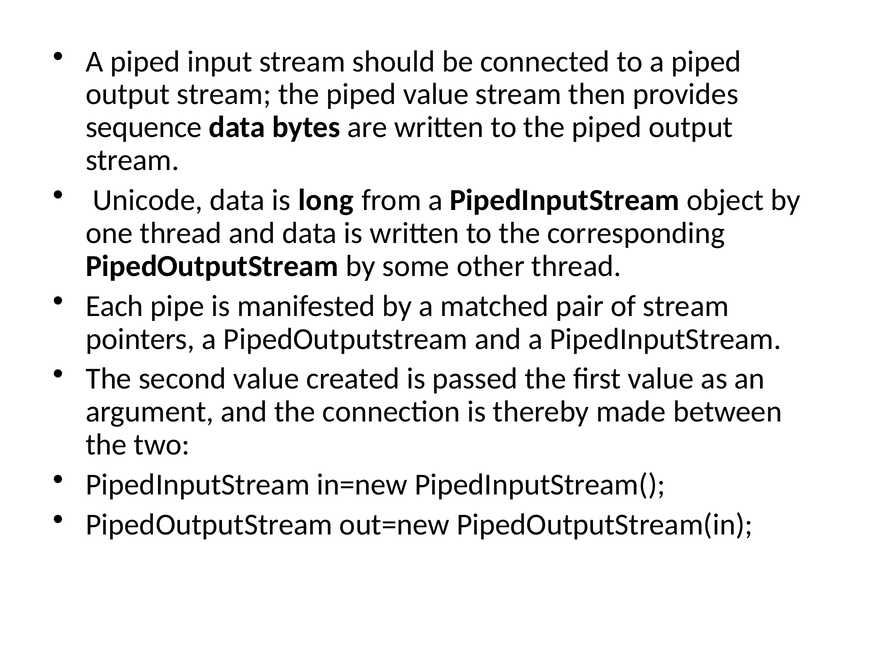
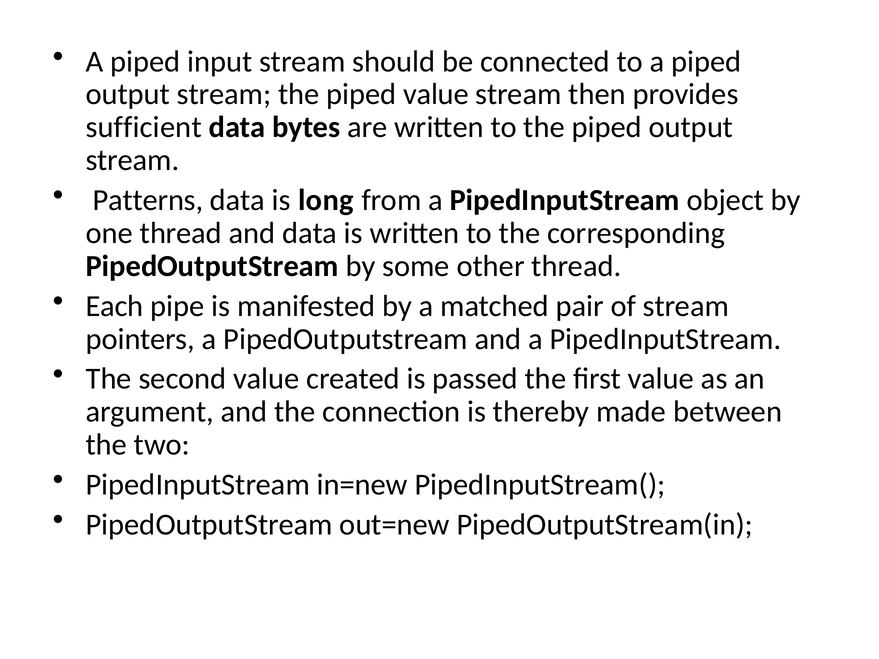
sequence: sequence -> sufficient
Unicode: Unicode -> Patterns
